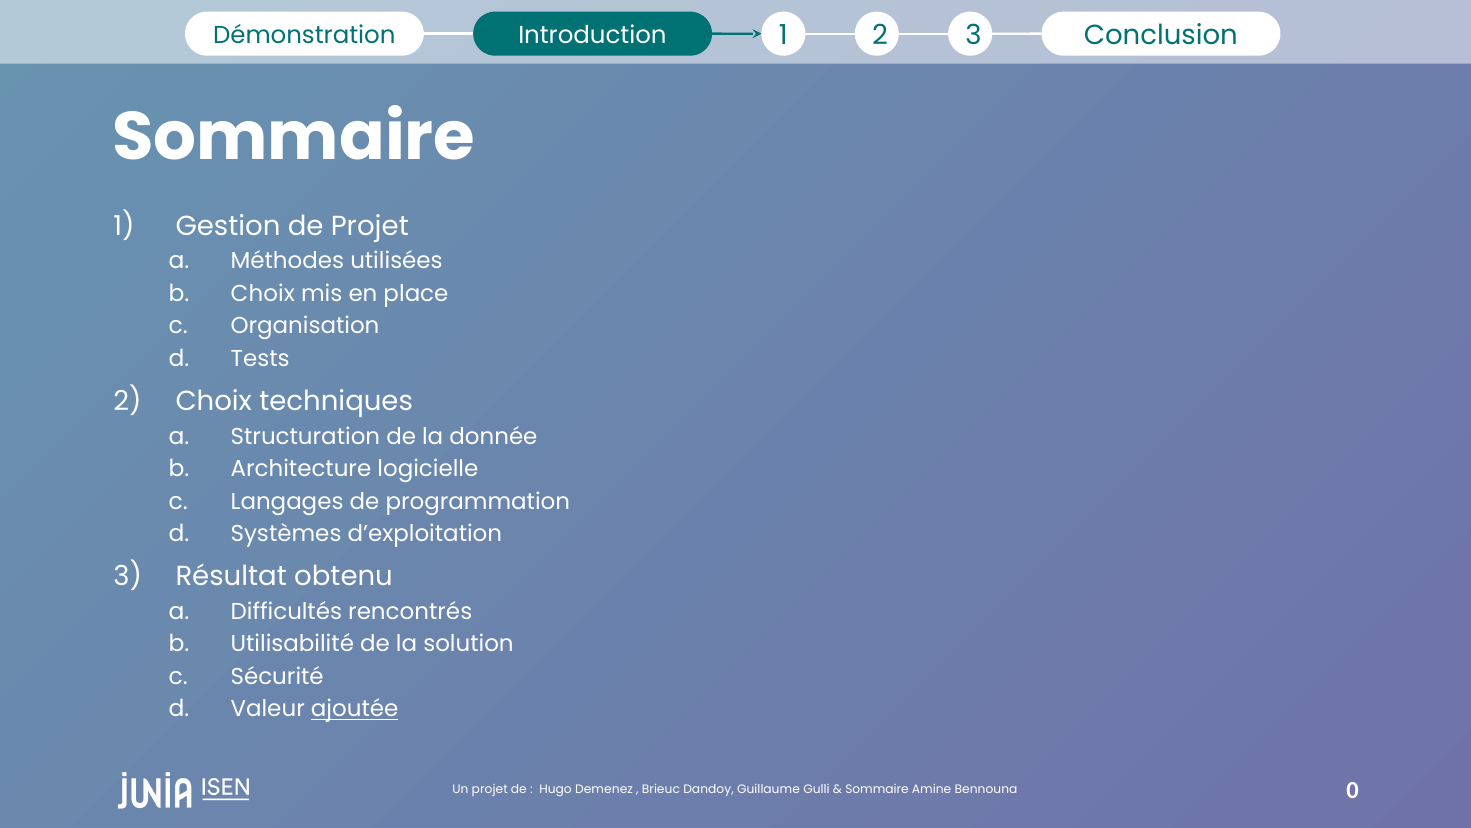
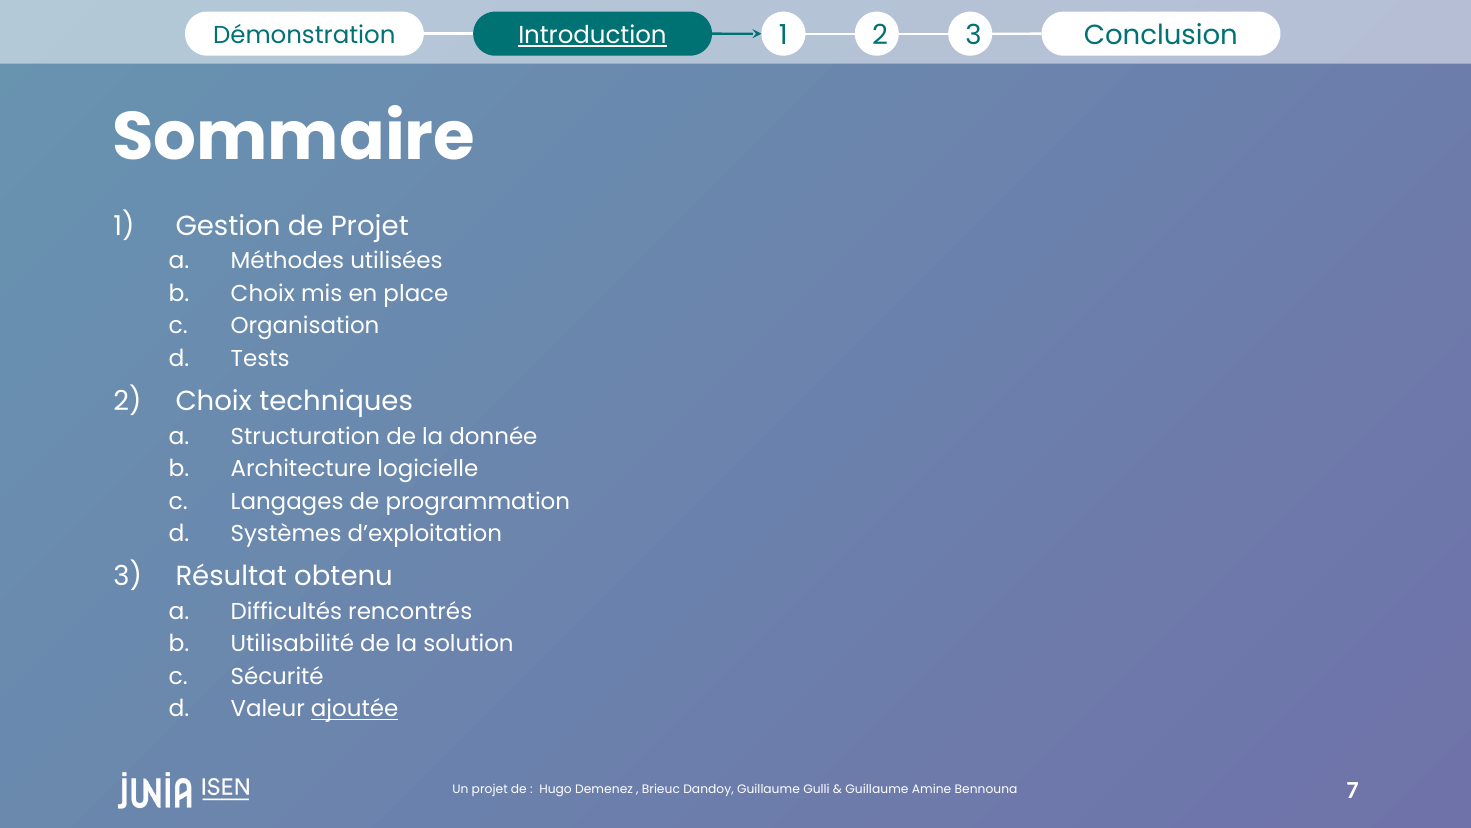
Introduction underline: none -> present
Sommaire at (877, 789): Sommaire -> Guillaume
0: 0 -> 7
